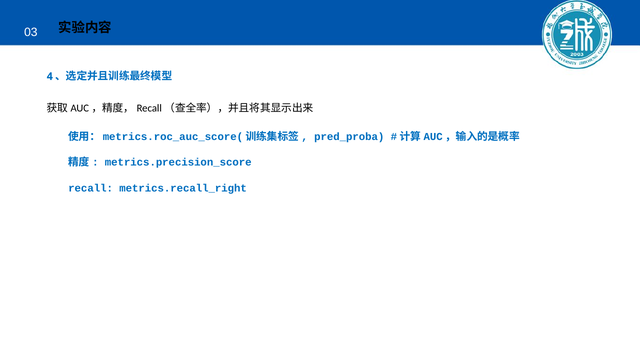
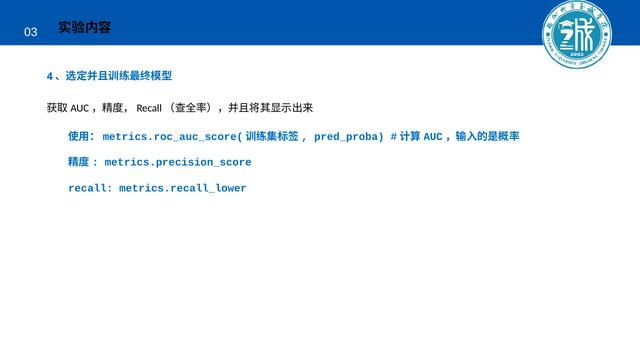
metrics.recall_right: metrics.recall_right -> metrics.recall_lower
